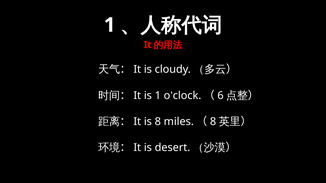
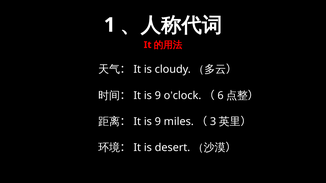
1 at (158, 96): 1 -> 9
8 at (158, 122): 8 -> 9
8 at (213, 122): 8 -> 3
